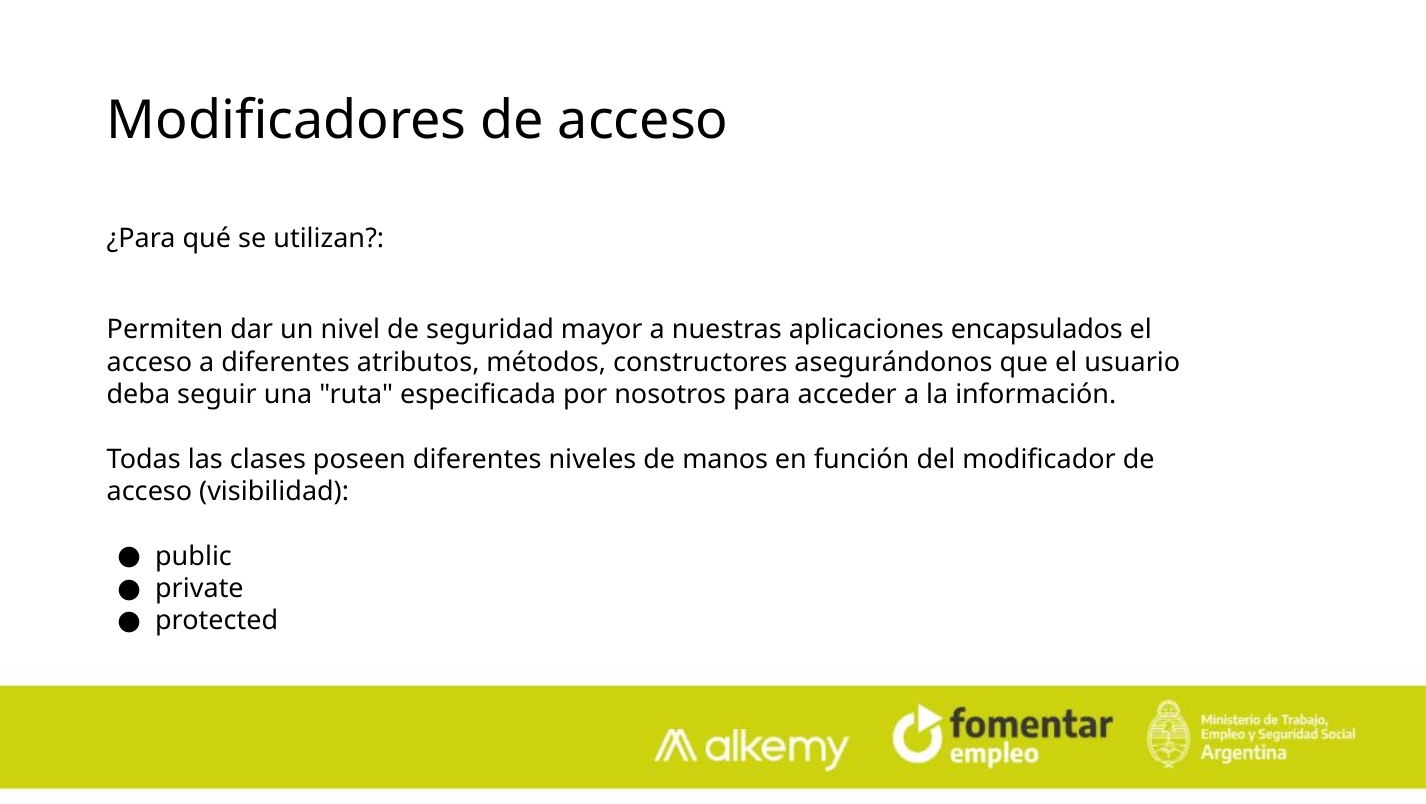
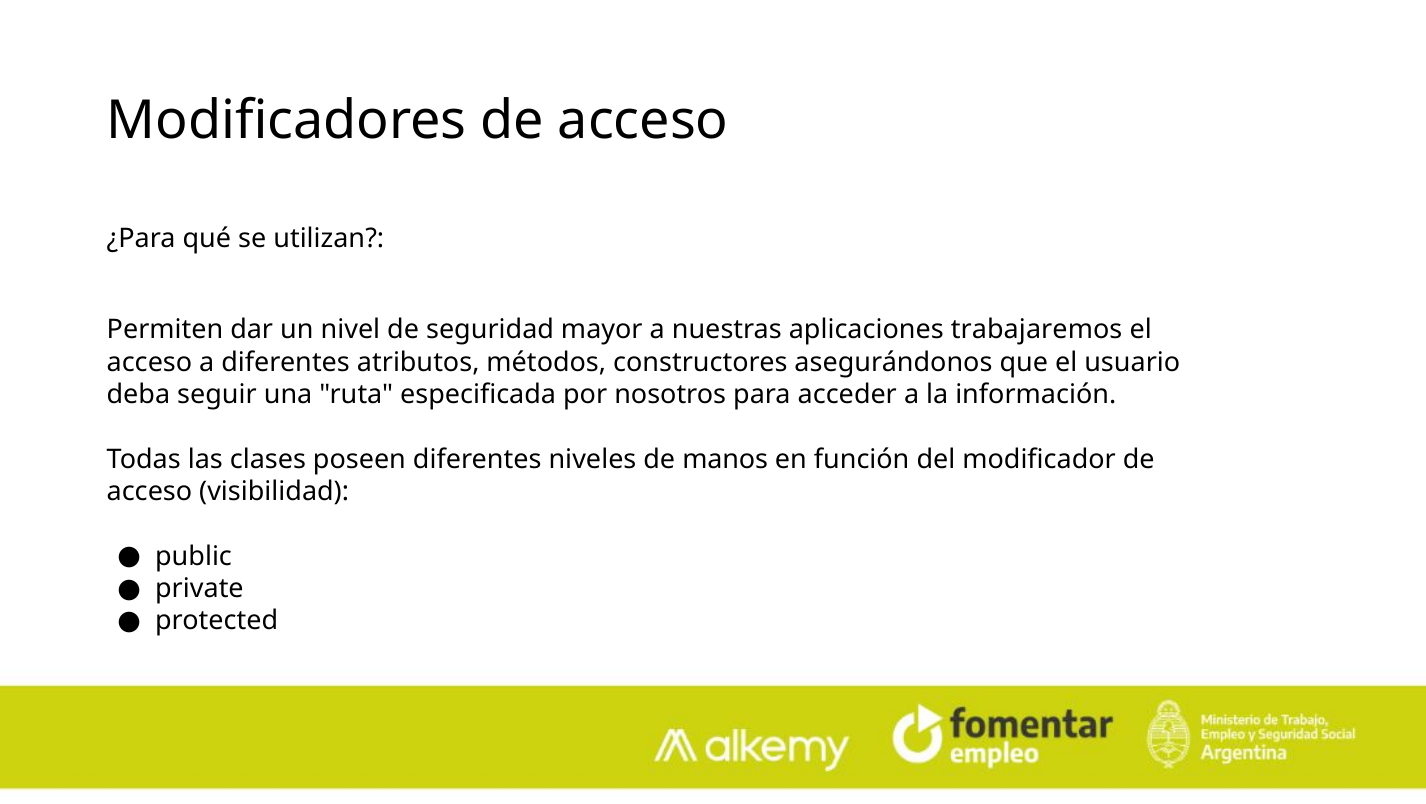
encapsulados: encapsulados -> trabajaremos
